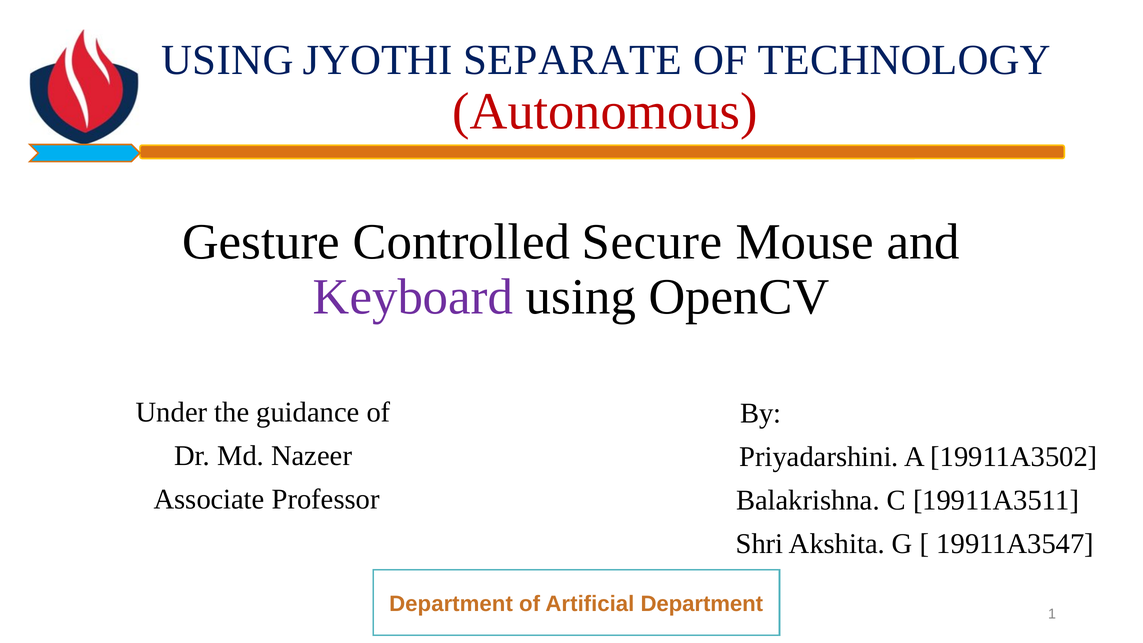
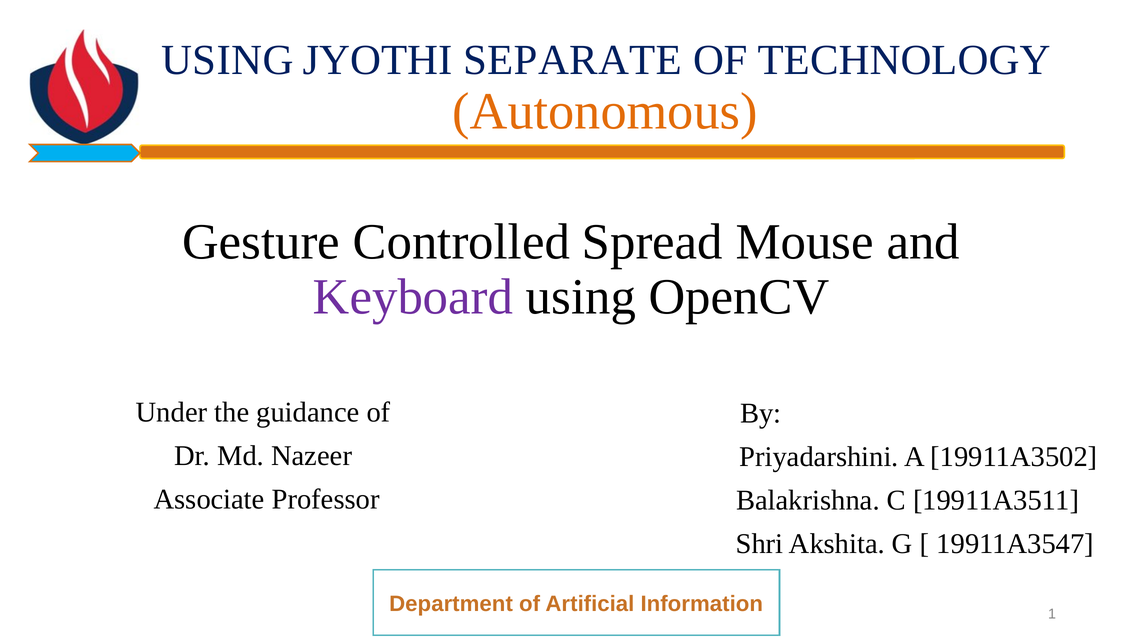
Autonomous colour: red -> orange
Secure: Secure -> Spread
Artificial Department: Department -> Information
